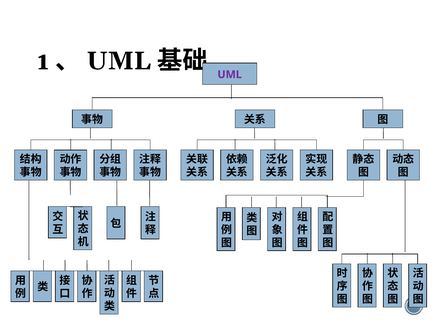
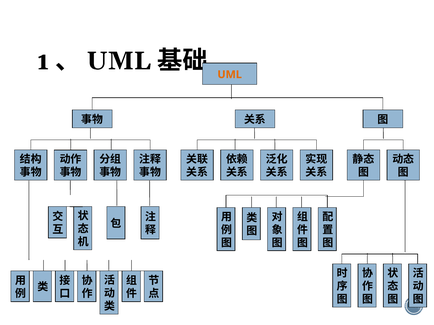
UML colour: purple -> orange
